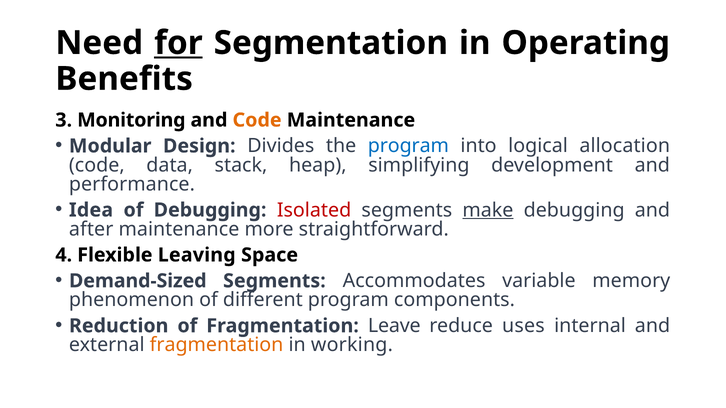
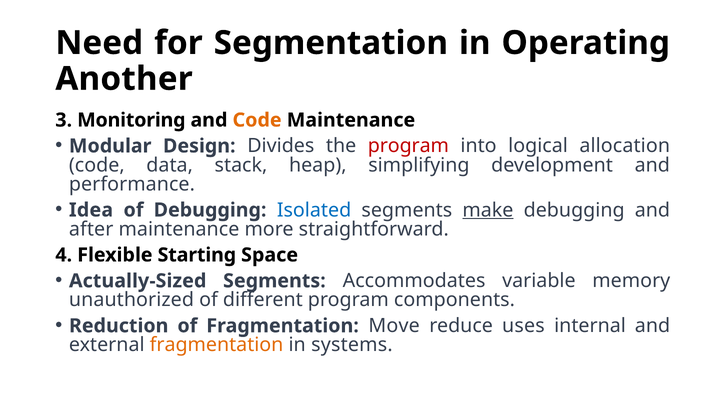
for underline: present -> none
Benefits: Benefits -> Another
program at (408, 146) colour: blue -> red
Isolated colour: red -> blue
Leaving: Leaving -> Starting
Demand-Sized: Demand-Sized -> Actually-Sized
phenomenon: phenomenon -> unauthorized
Leave: Leave -> Move
working: working -> systems
